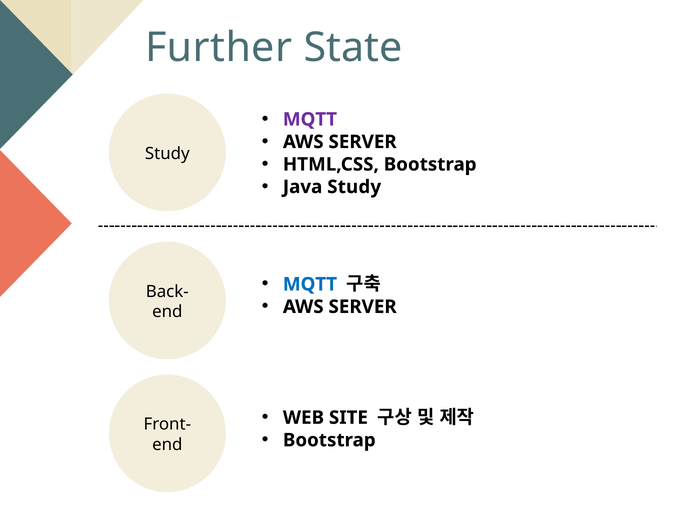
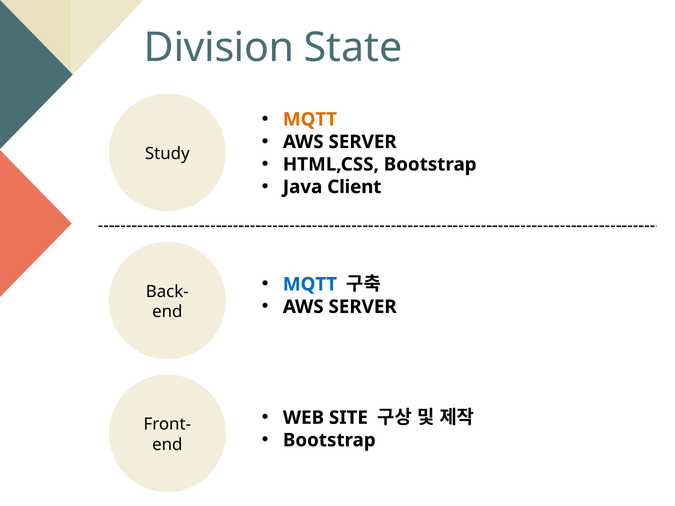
Further: Further -> Division
MQTT at (310, 119) colour: purple -> orange
Java Study: Study -> Client
